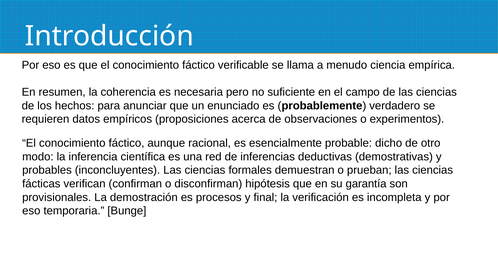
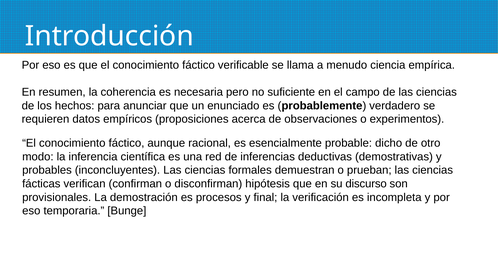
garantía: garantía -> discurso
